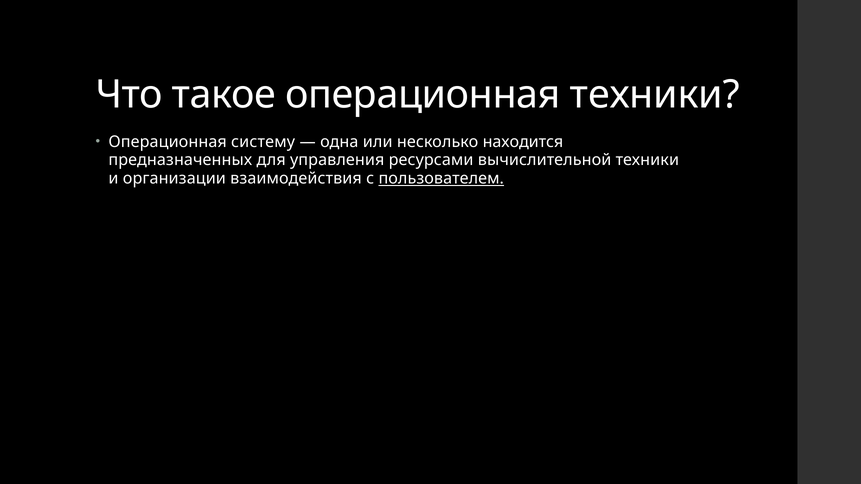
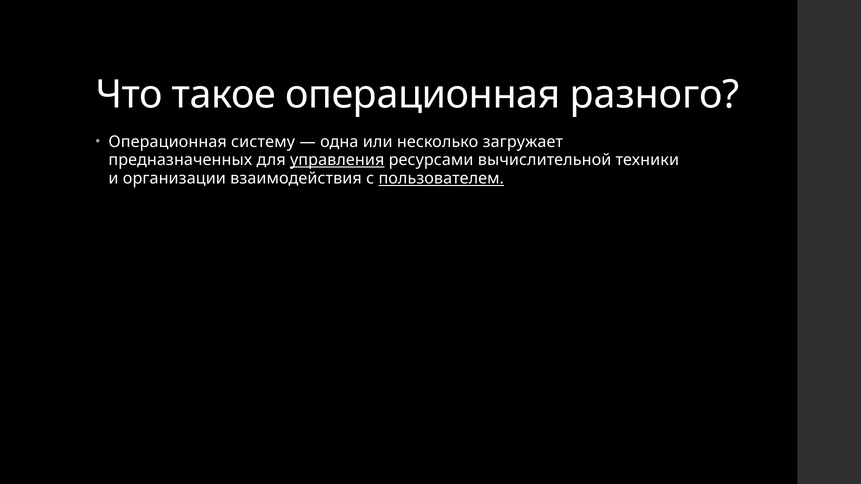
операционная техники: техники -> разного
находится: находится -> загружает
управления underline: none -> present
